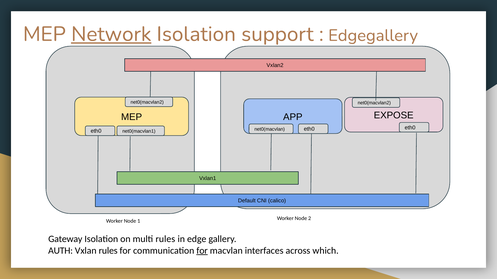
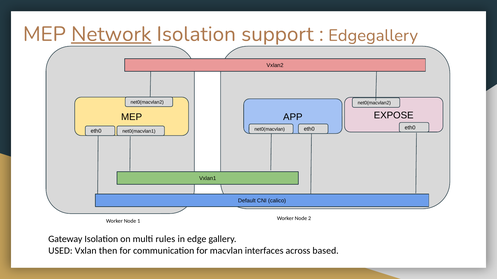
AUTH: AUTH -> USED
Vxlan rules: rules -> then
for at (202, 251) underline: present -> none
which: which -> based
